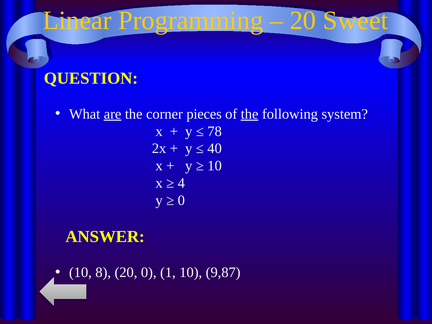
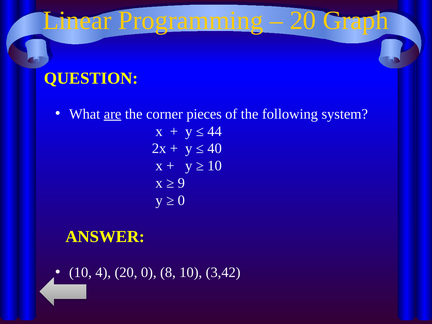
Sweet: Sweet -> Graph
the at (250, 114) underline: present -> none
78: 78 -> 44
4: 4 -> 9
8: 8 -> 4
1: 1 -> 8
9,87: 9,87 -> 3,42
